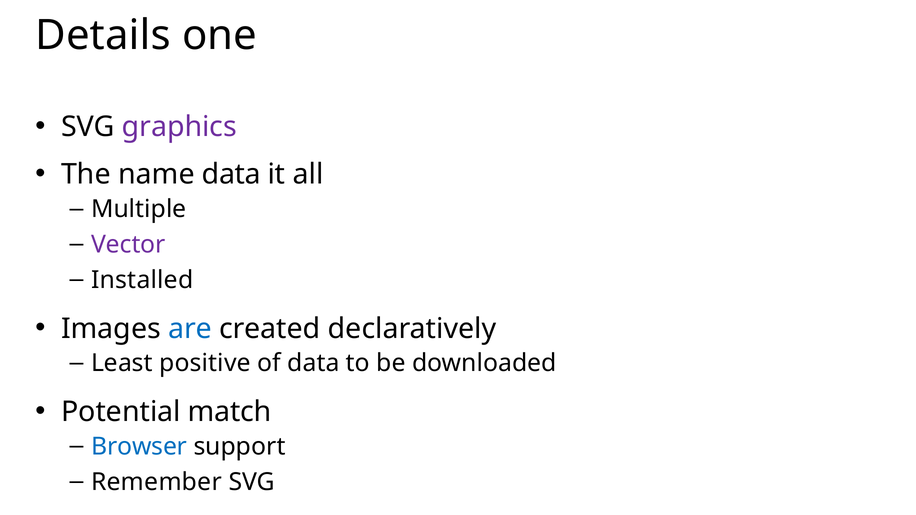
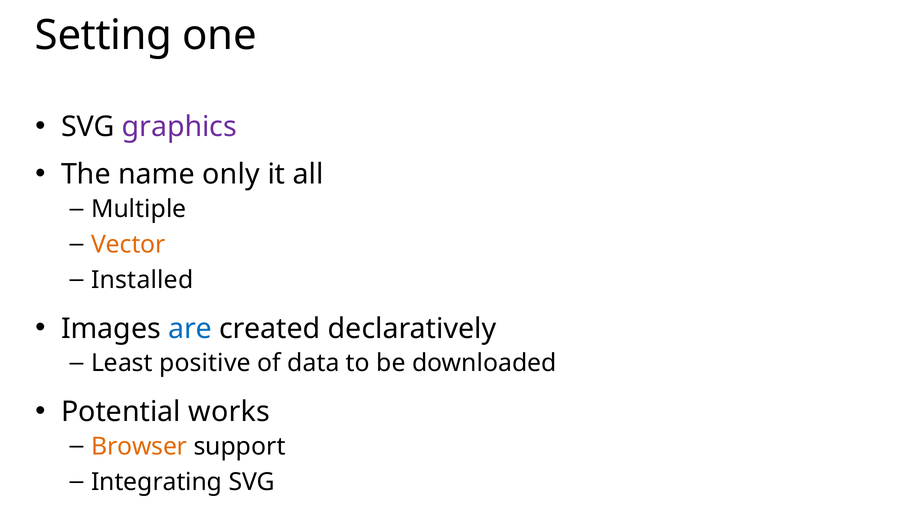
Details: Details -> Setting
name data: data -> only
Vector colour: purple -> orange
match: match -> works
Browser colour: blue -> orange
Remember: Remember -> Integrating
